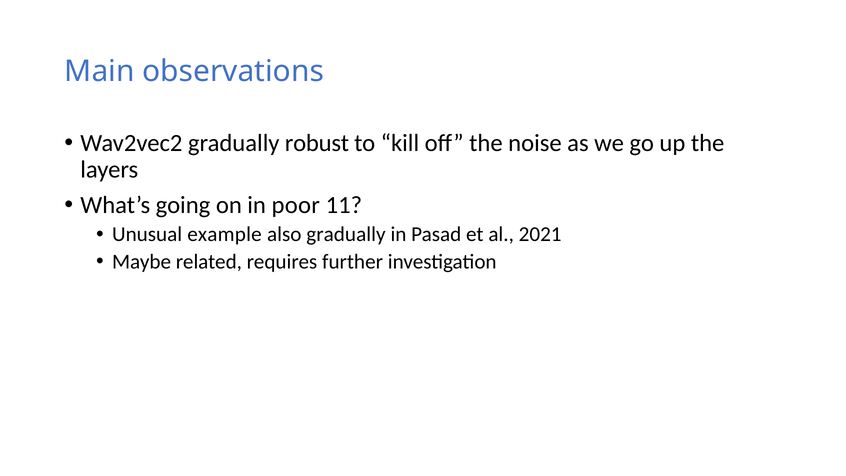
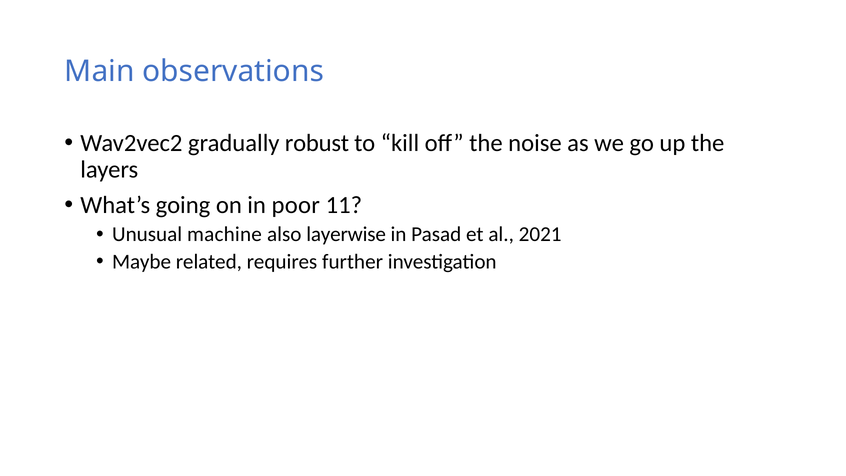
example: example -> machine
also gradually: gradually -> layerwise
